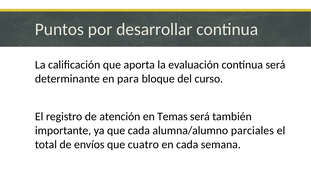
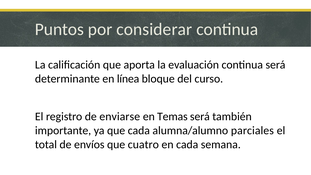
desarrollar: desarrollar -> considerar
para: para -> línea
atención: atención -> enviarse
